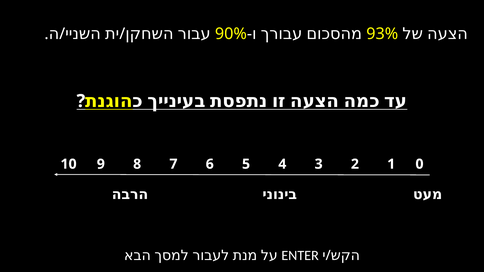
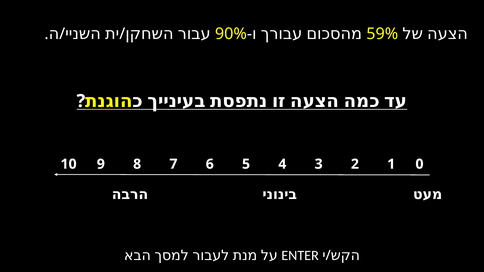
93%: 93% -> 59%
